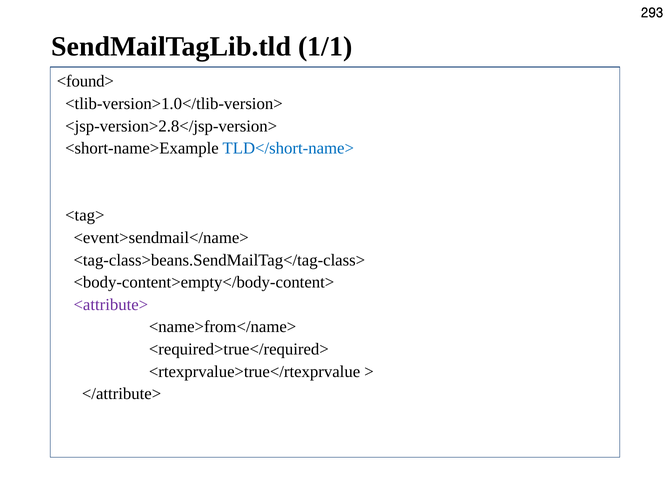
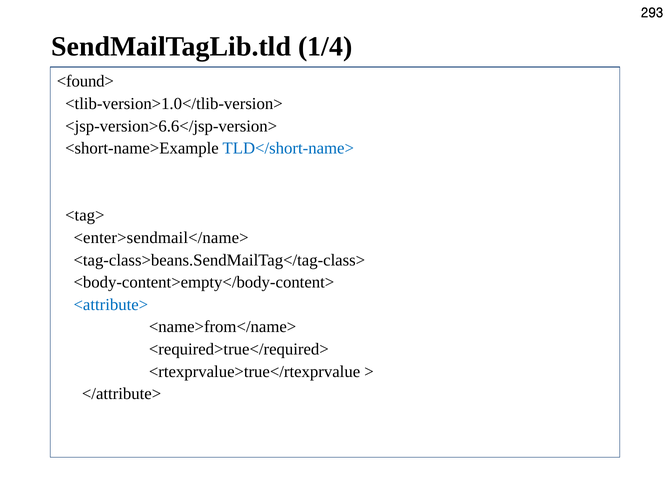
1/1: 1/1 -> 1/4
<jsp-version>2.8</jsp-version>: <jsp-version>2.8</jsp-version> -> <jsp-version>6.6</jsp-version>
<event>sendmail</name>: <event>sendmail</name> -> <enter>sendmail</name>
<attribute> colour: purple -> blue
